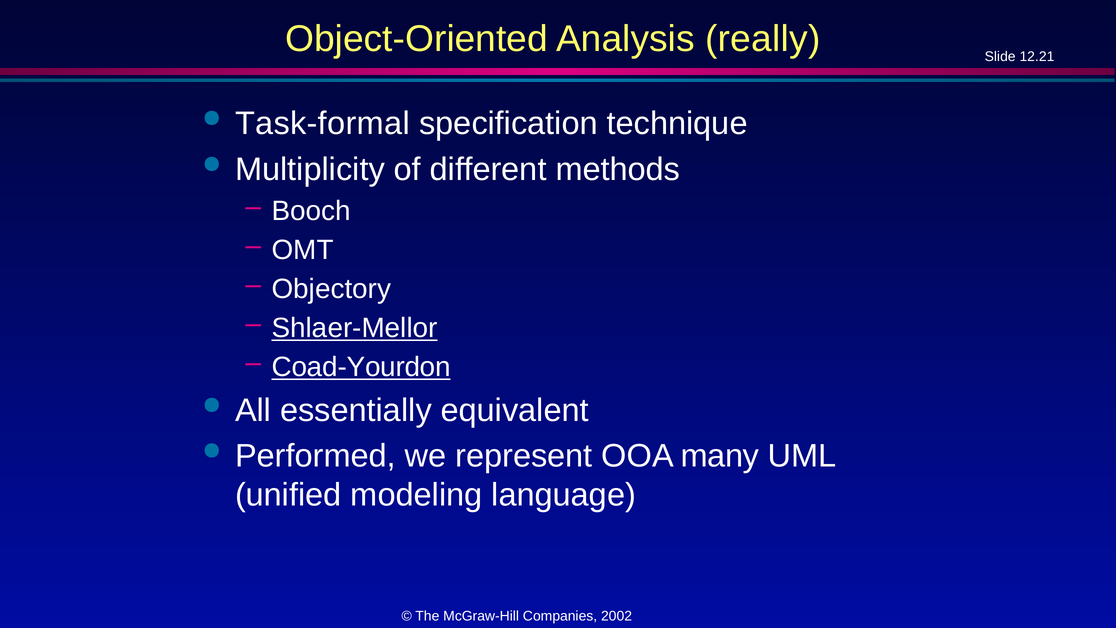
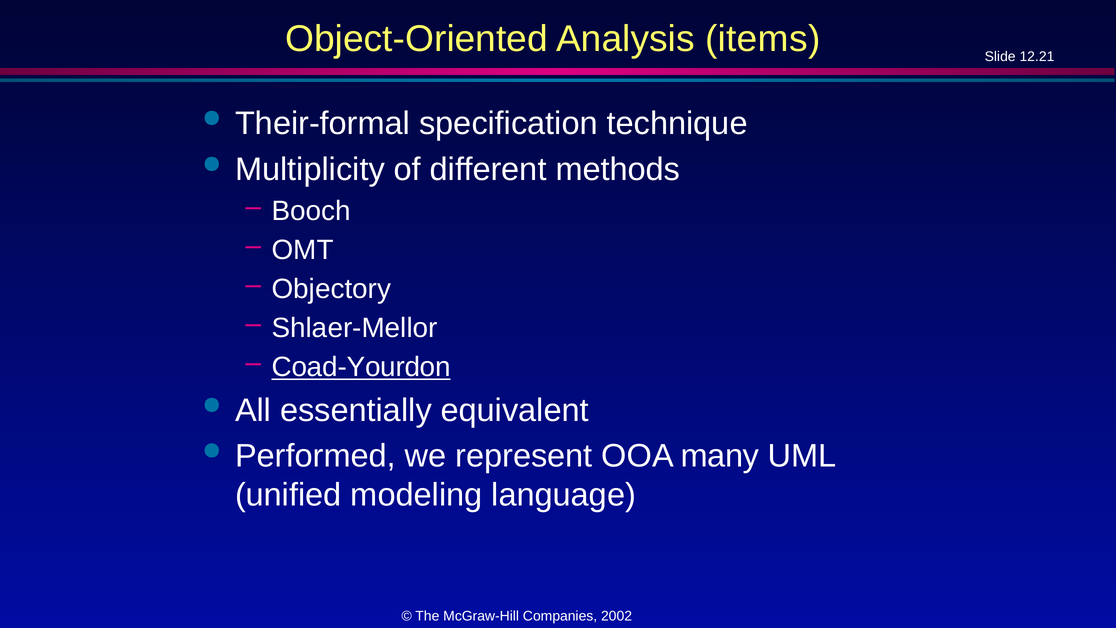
really: really -> items
Task-formal: Task-formal -> Their-formal
Shlaer-Mellor underline: present -> none
